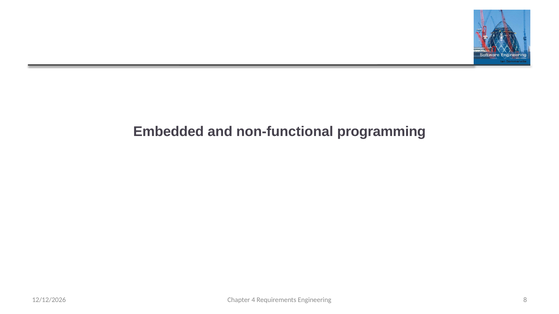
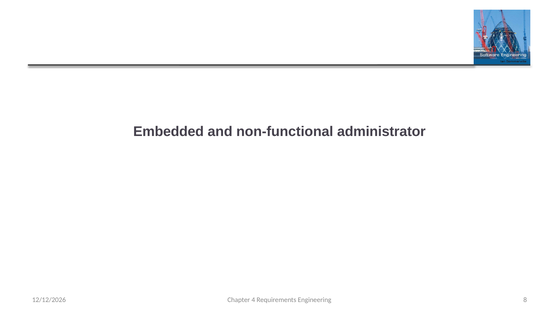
programming: programming -> administrator
